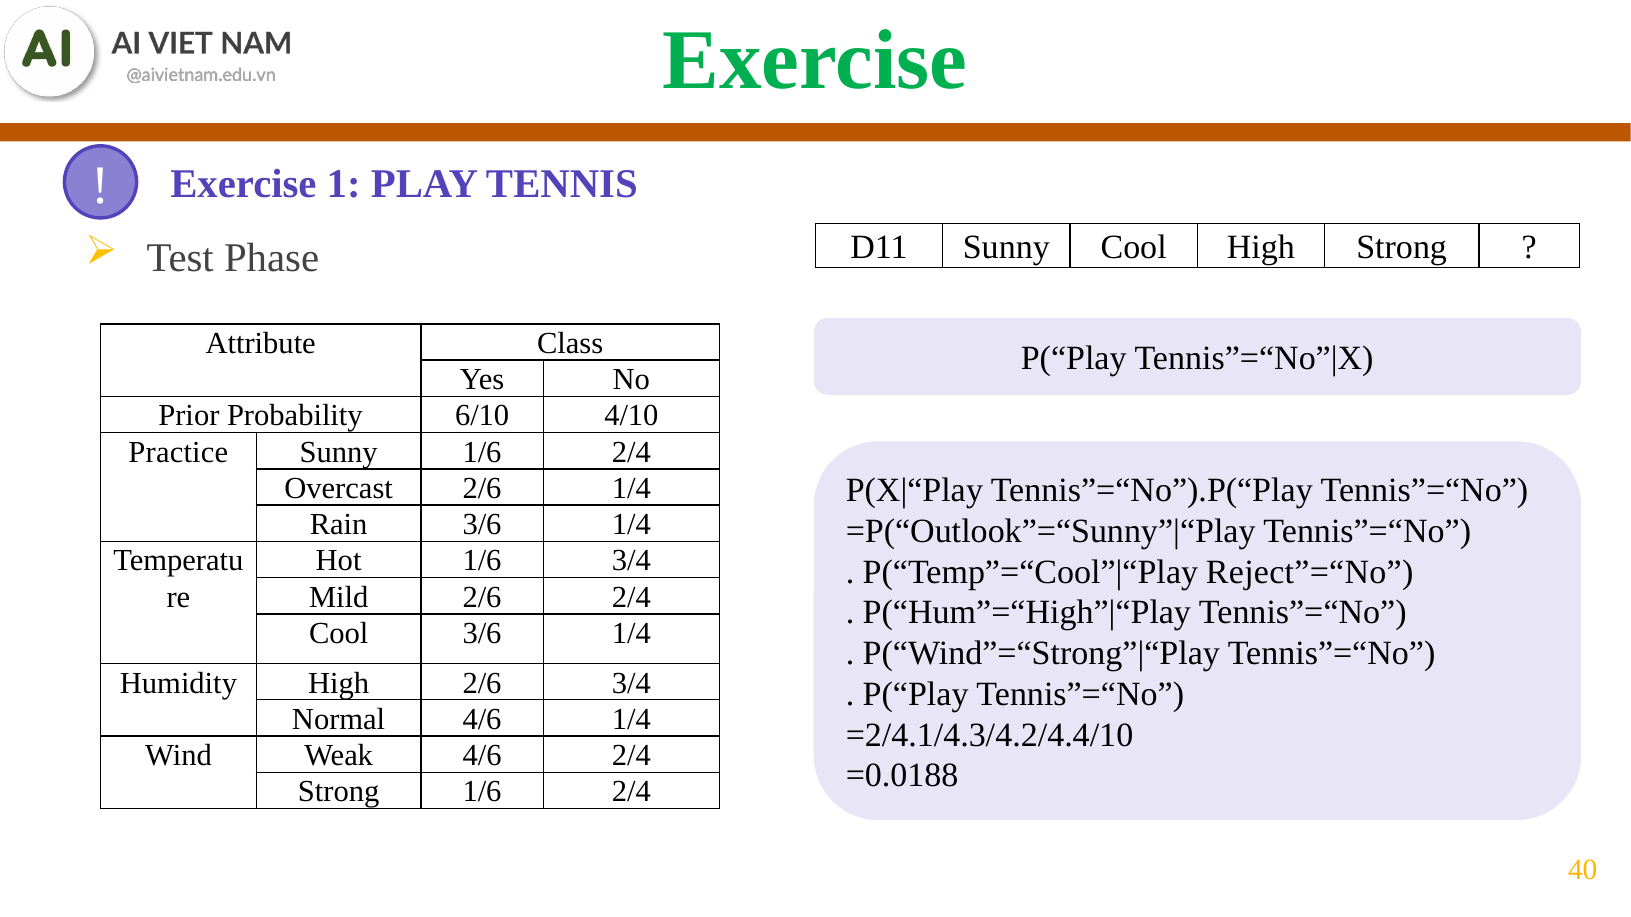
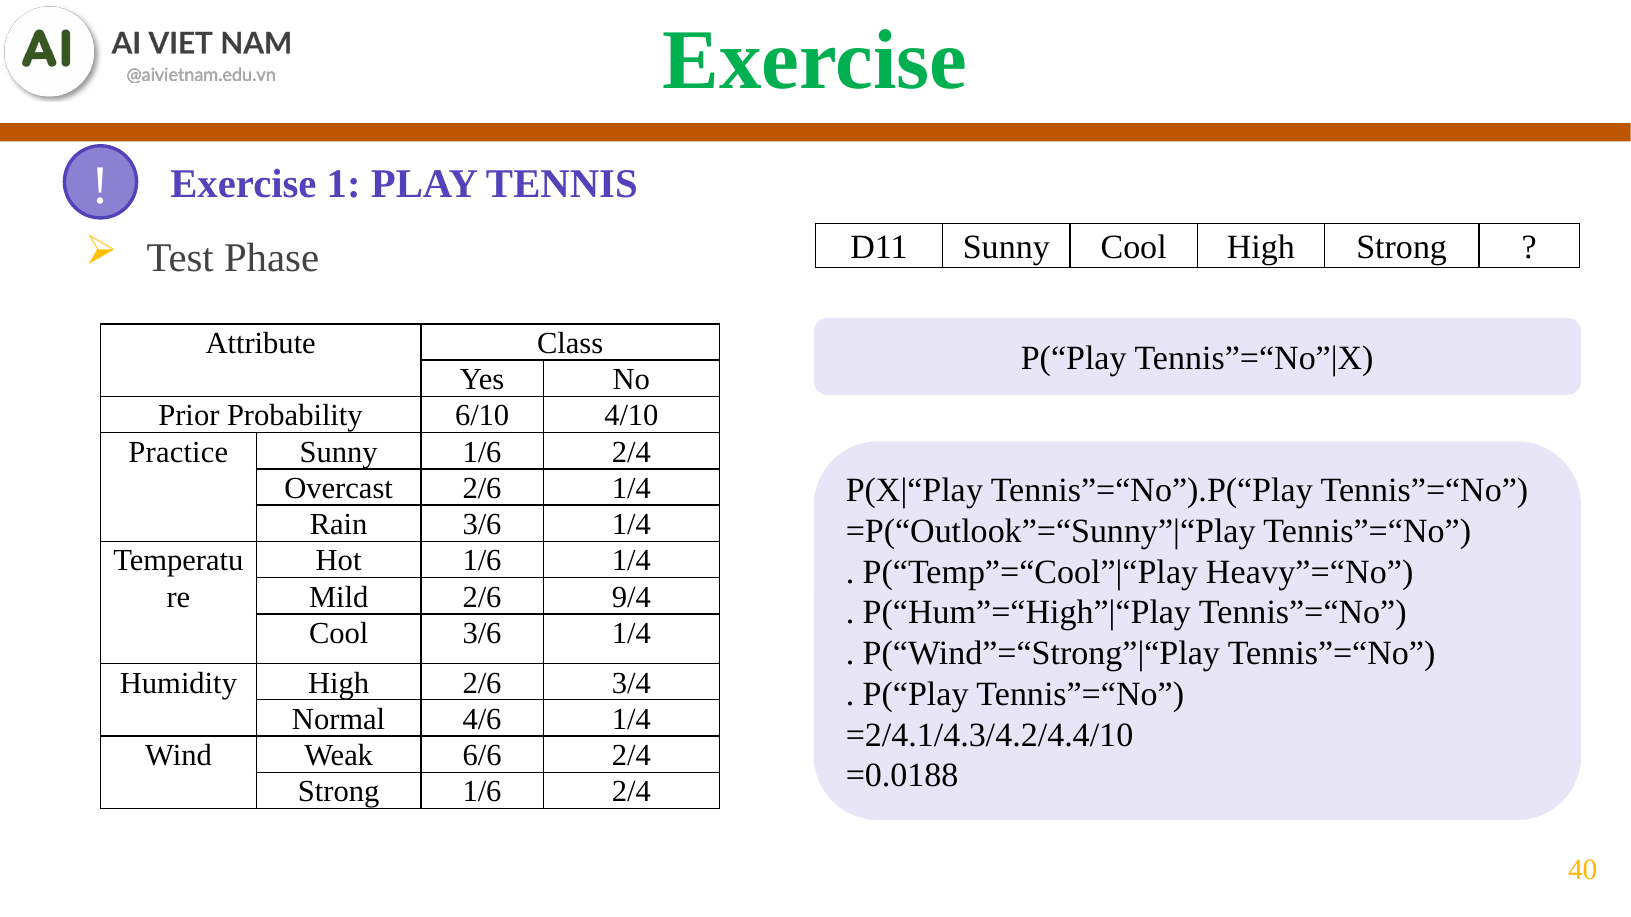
1/6 3/4: 3/4 -> 1/4
Reject”=“No: Reject”=“No -> Heavy”=“No
2/6 2/4: 2/4 -> 9/4
Weak 4/6: 4/6 -> 6/6
